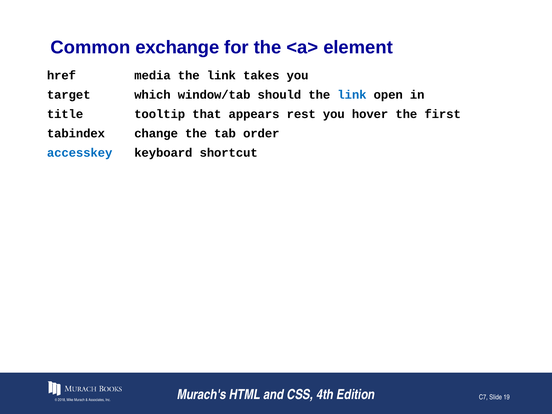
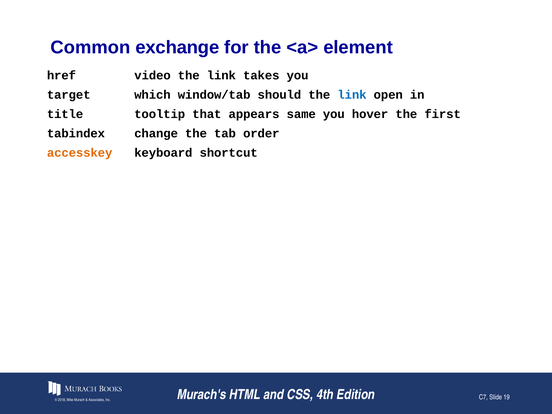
media: media -> video
rest: rest -> same
accesskey colour: blue -> orange
